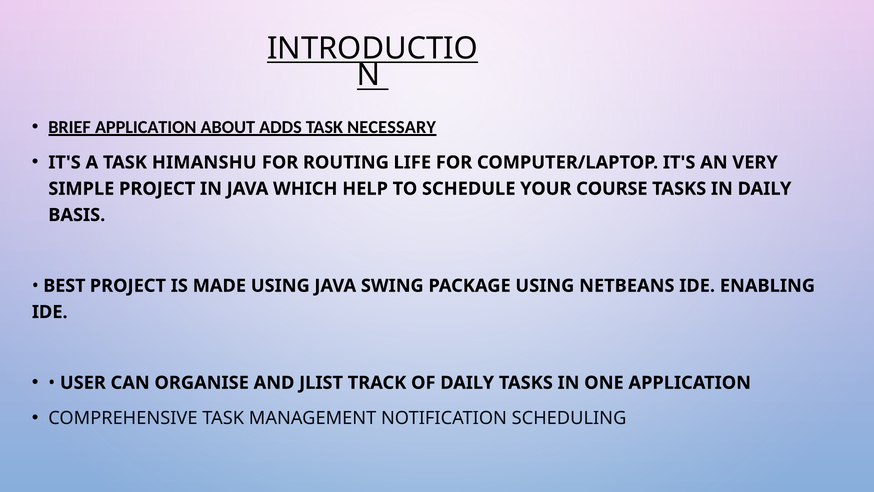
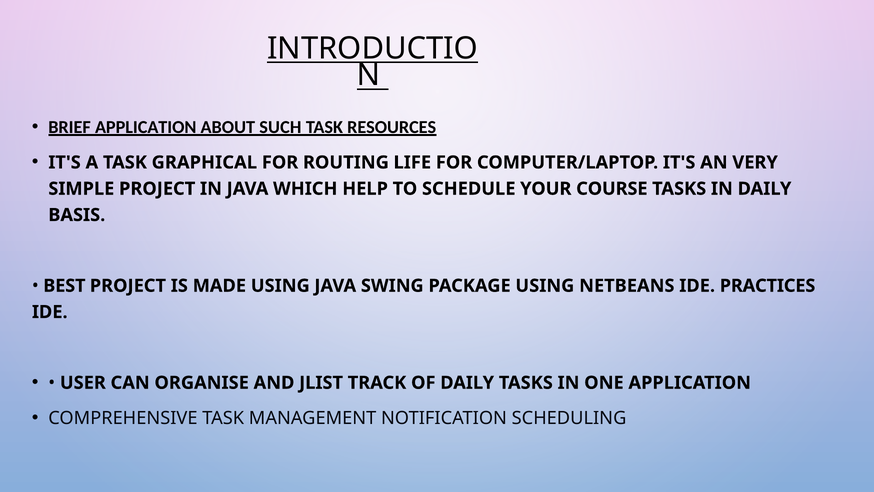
ADDS: ADDS -> SUCH
NECESSARY: NECESSARY -> RESOURCES
HIMANSHU: HIMANSHU -> GRAPHICAL
ENABLING: ENABLING -> PRACTICES
